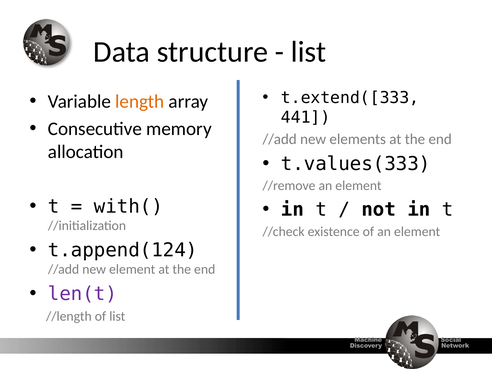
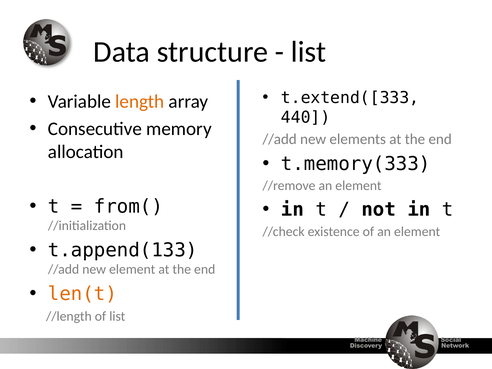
441: 441 -> 440
t.values(333: t.values(333 -> t.memory(333
with(: with( -> from(
t.append(124: t.append(124 -> t.append(133
len(t colour: purple -> orange
